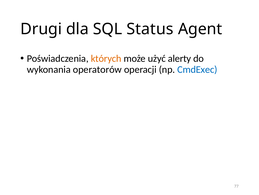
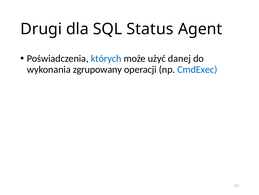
których colour: orange -> blue
alerty: alerty -> danej
operatorów: operatorów -> zgrupowany
